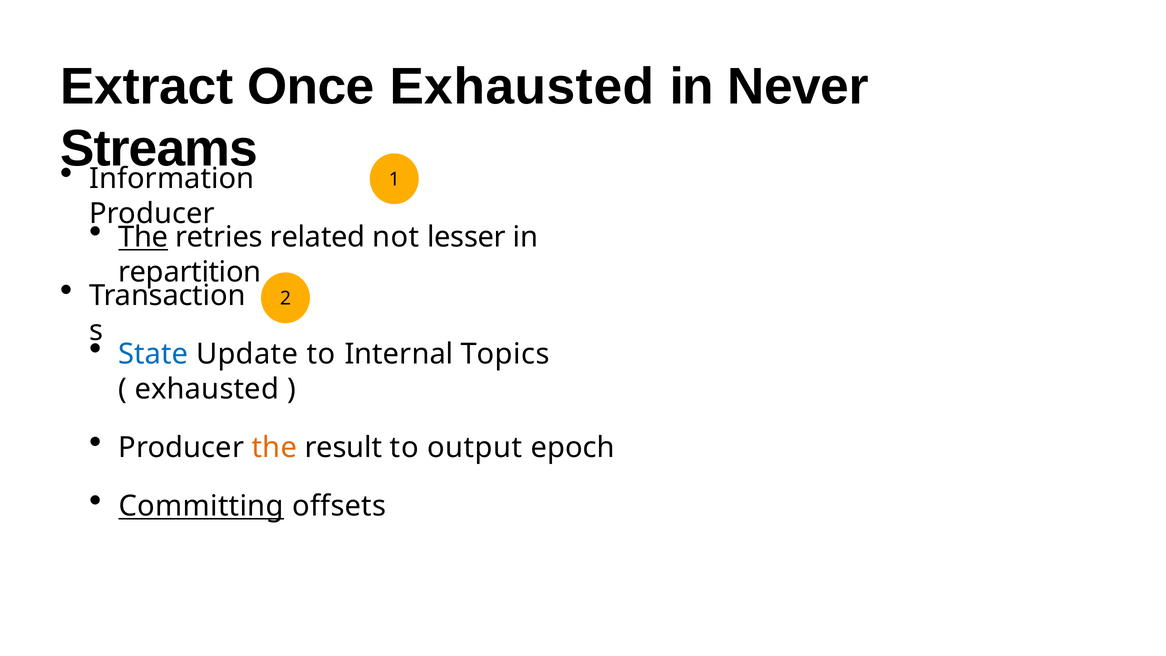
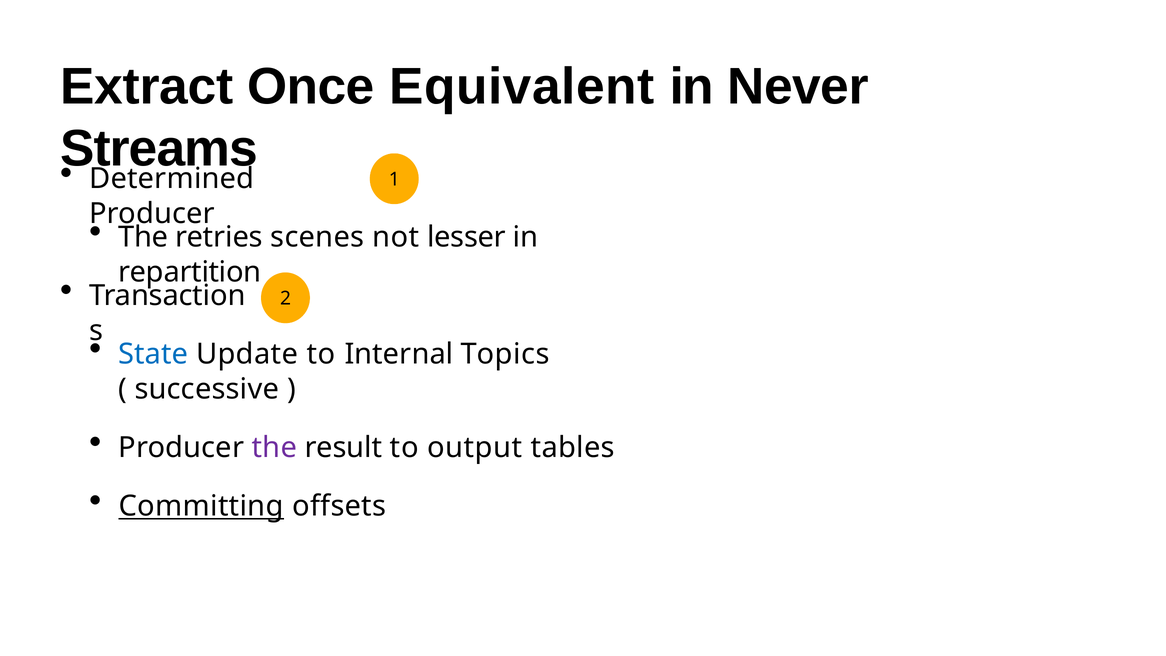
Once Exhausted: Exhausted -> Equivalent
Information: Information -> Determined
The at (143, 237) underline: present -> none
related: related -> scenes
exhausted at (207, 389): exhausted -> successive
the at (274, 448) colour: orange -> purple
epoch: epoch -> tables
